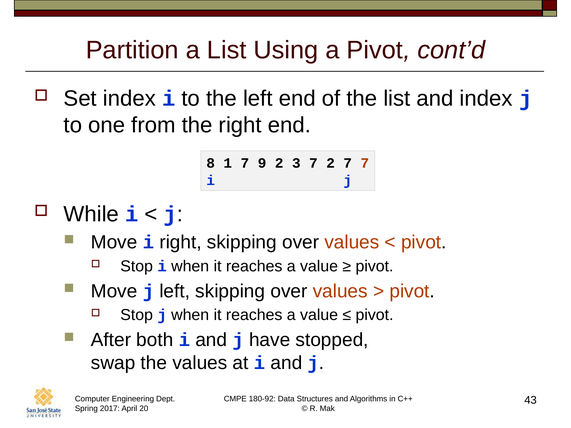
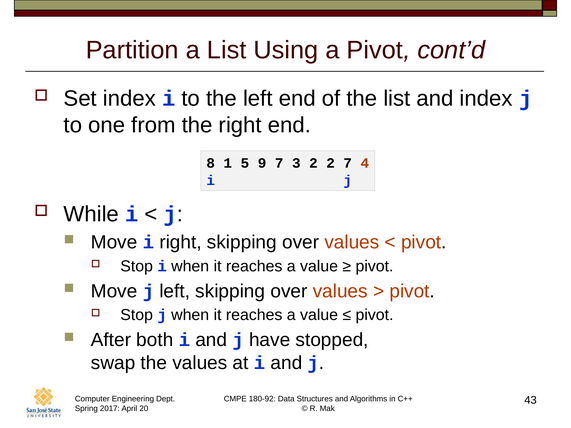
1 7: 7 -> 5
9 2: 2 -> 7
3 7: 7 -> 2
7 7: 7 -> 4
